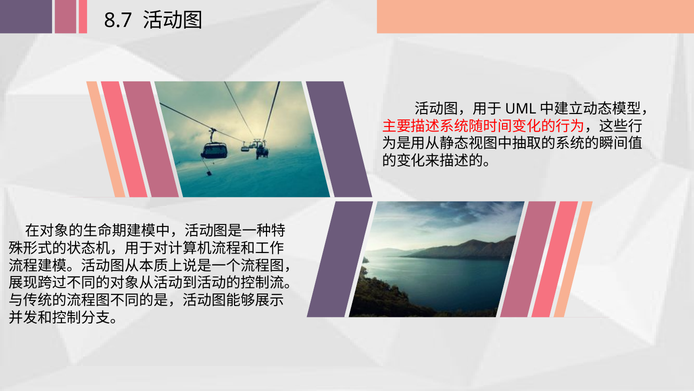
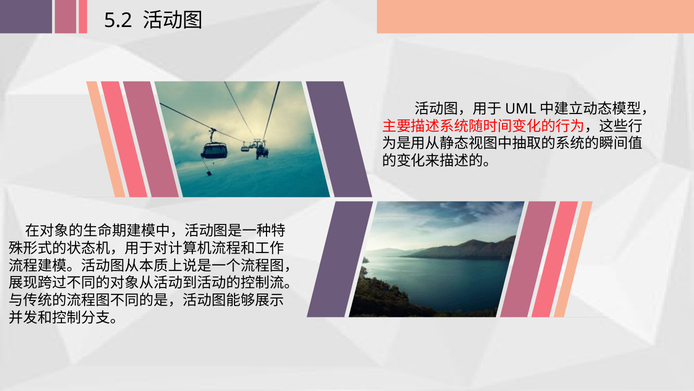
8.7: 8.7 -> 5.2
